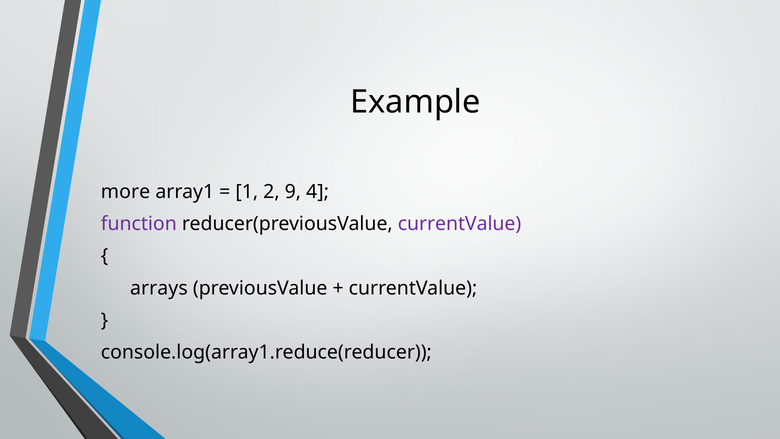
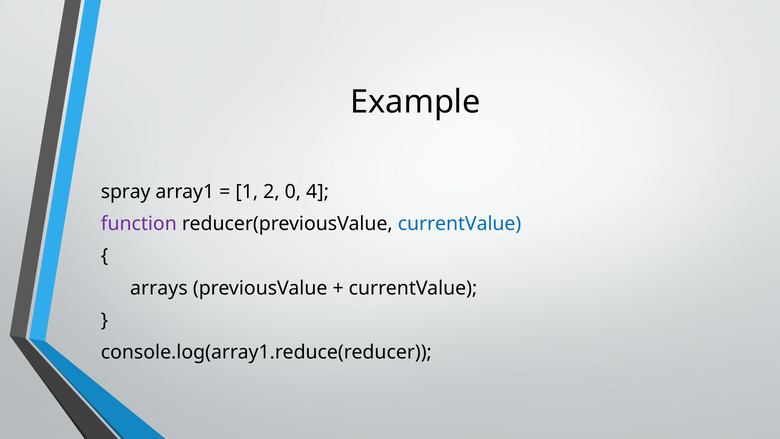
more: more -> spray
9: 9 -> 0
currentValue at (460, 224) colour: purple -> blue
